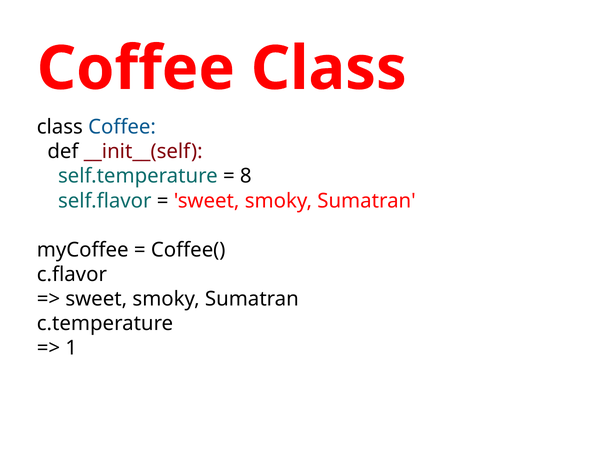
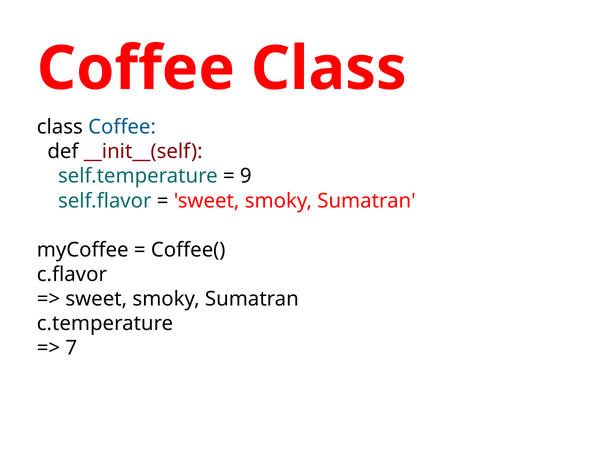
8: 8 -> 9
1: 1 -> 7
